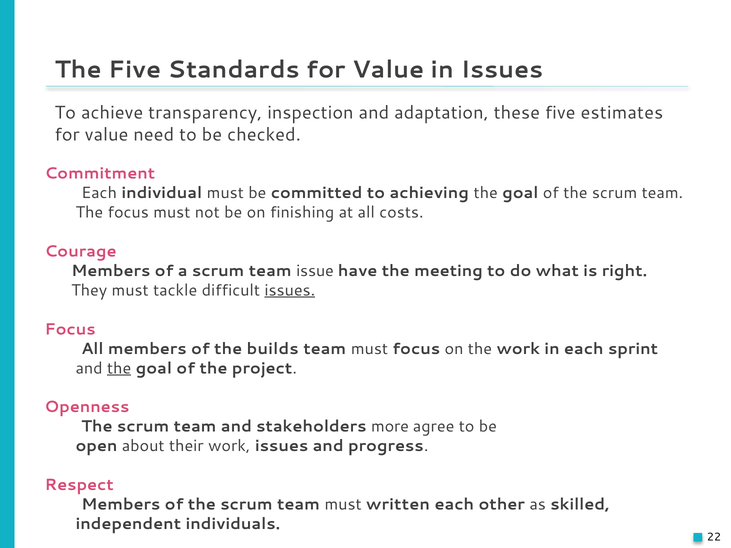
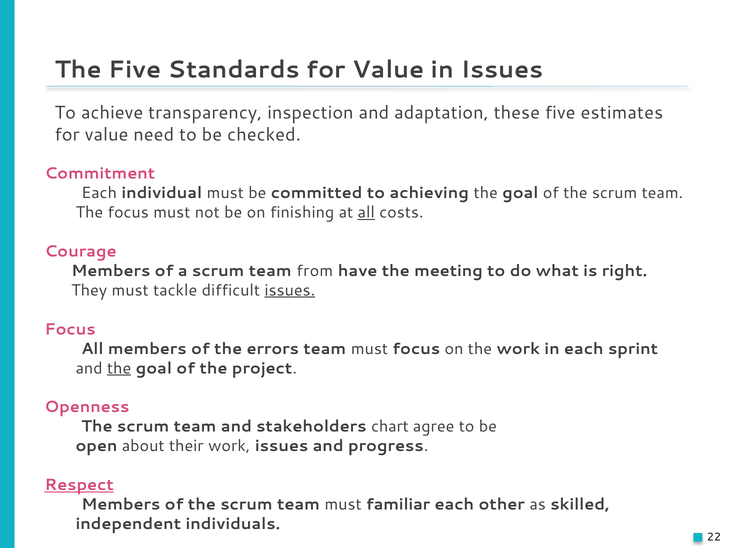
all at (366, 212) underline: none -> present
issue: issue -> from
builds: builds -> errors
more: more -> chart
Respect underline: none -> present
written: written -> familiar
